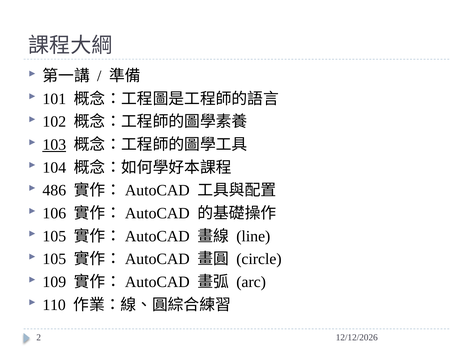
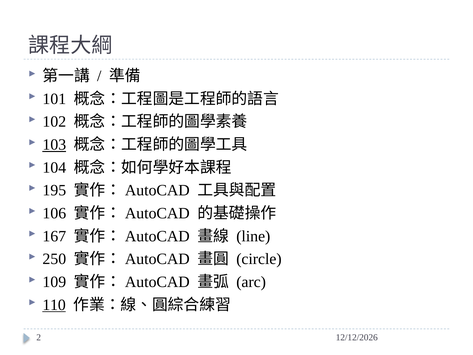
486: 486 -> 195
105 at (54, 236): 105 -> 167
105 at (54, 259): 105 -> 250
110 underline: none -> present
